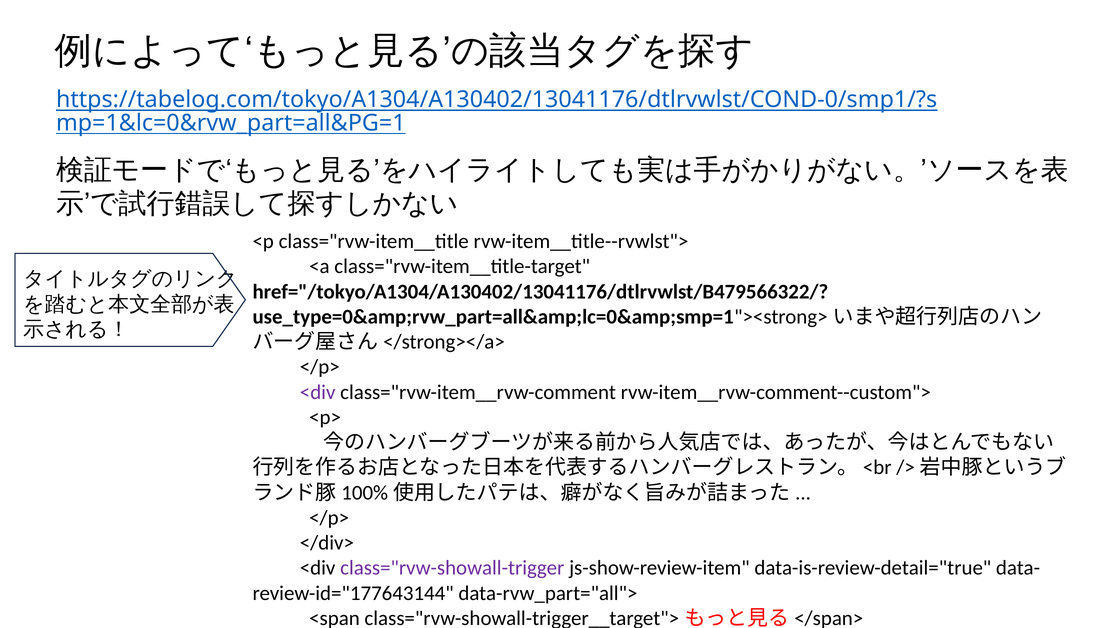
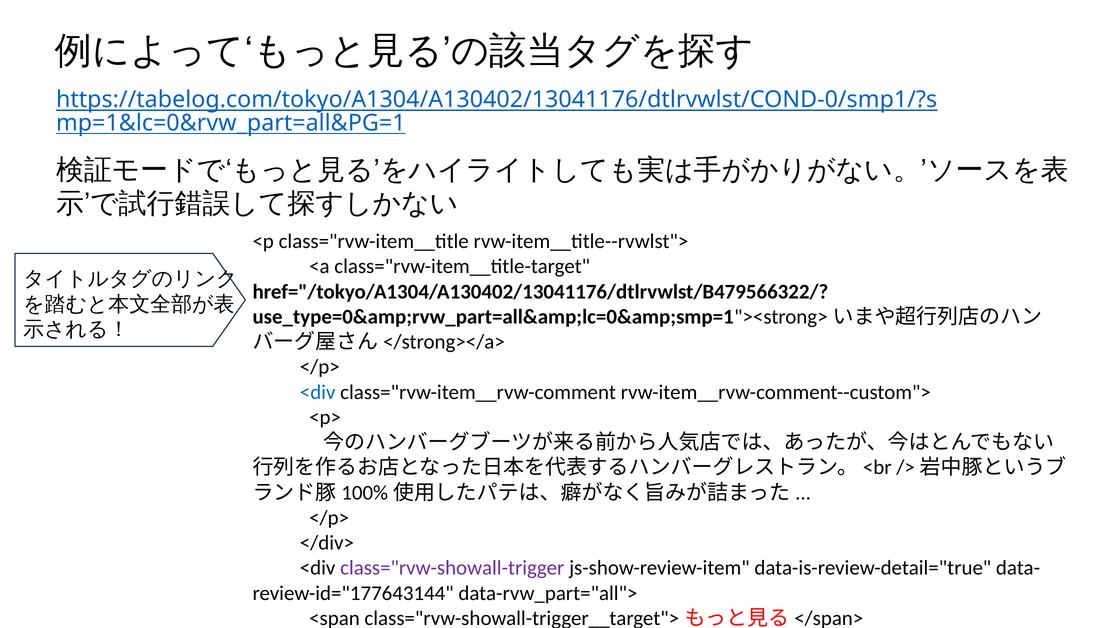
<div at (318, 392) colour: purple -> blue
